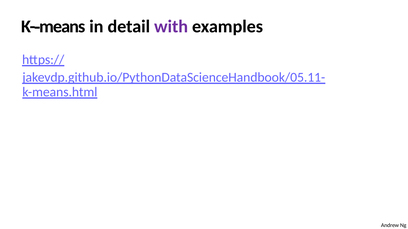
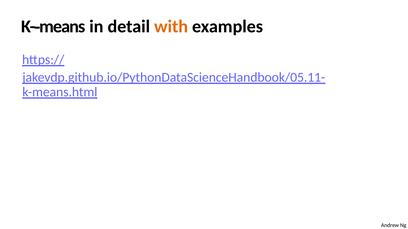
with colour: purple -> orange
